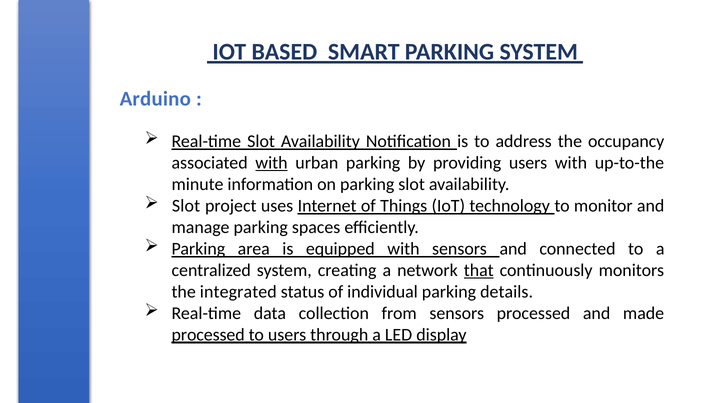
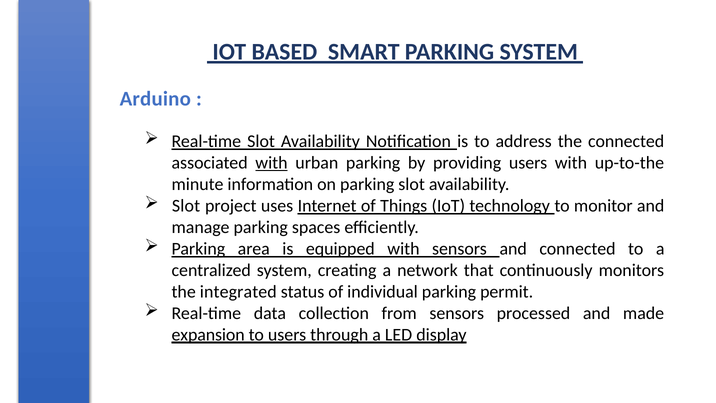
the occupancy: occupancy -> connected
that underline: present -> none
details: details -> permit
processed at (208, 335): processed -> expansion
